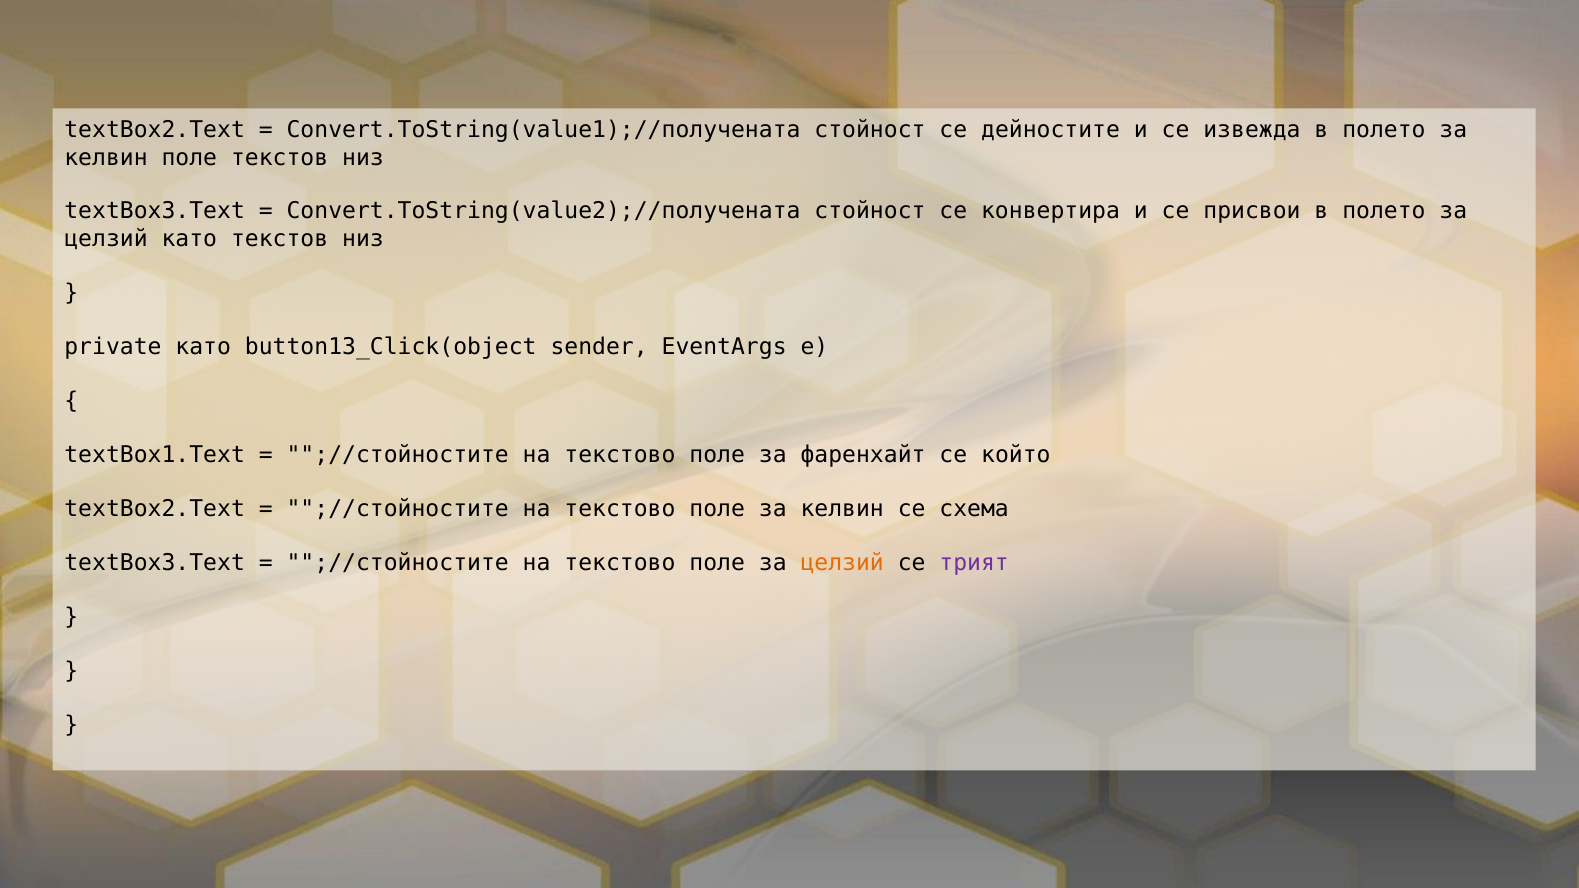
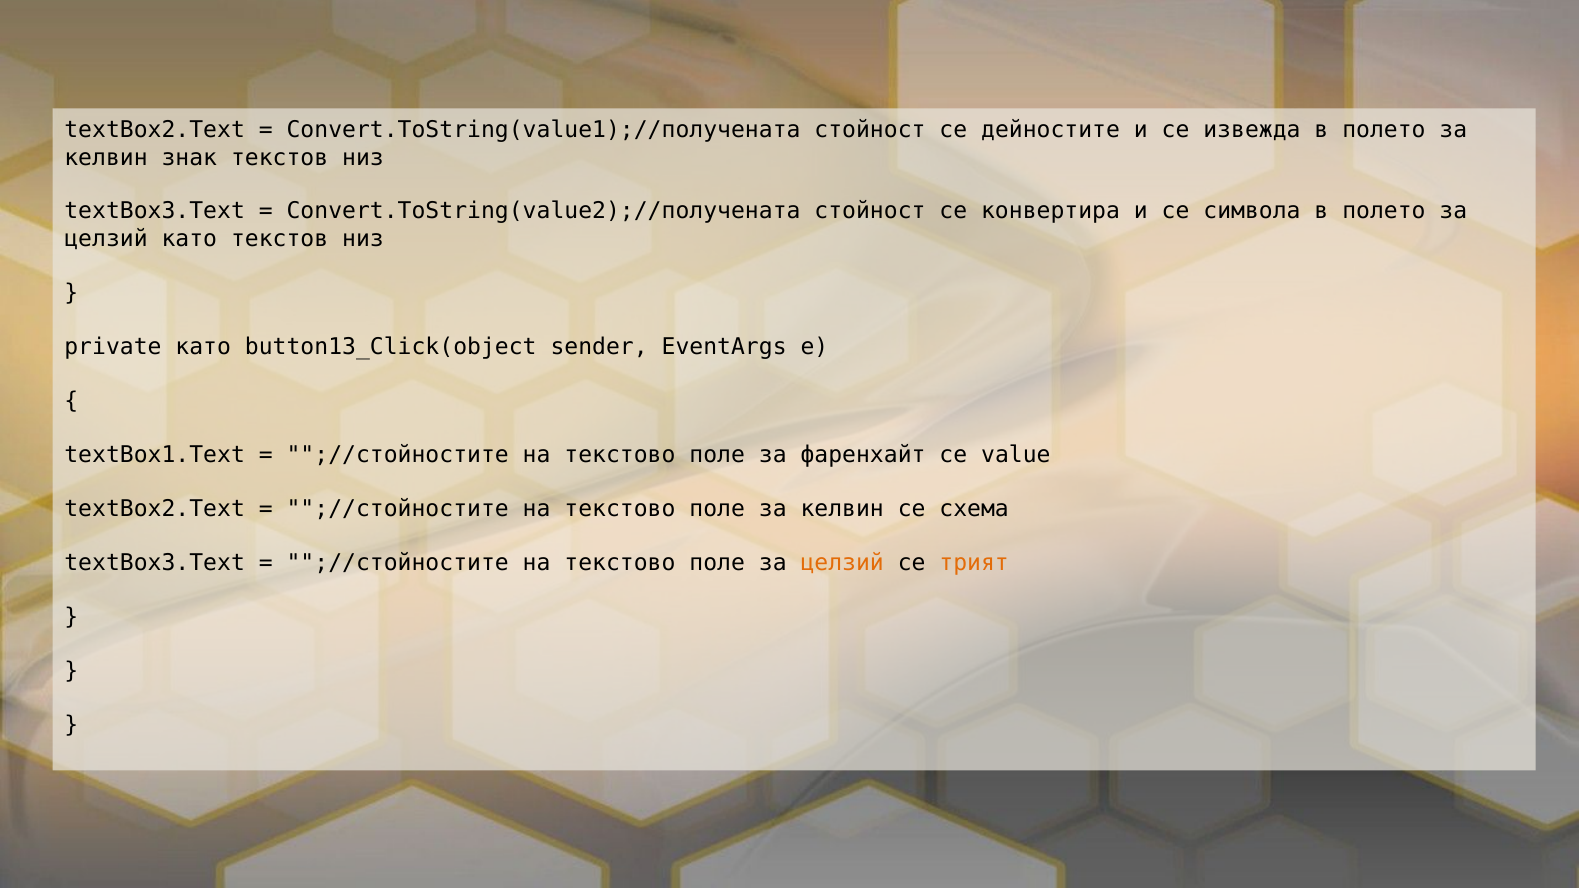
келвин поле: поле -> знак
присвои: присвои -> символа
който: който -> value
трият colour: purple -> orange
